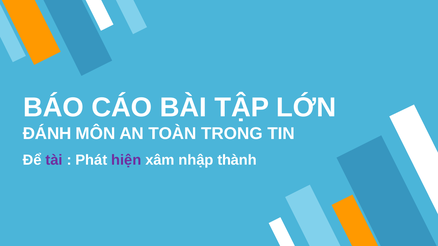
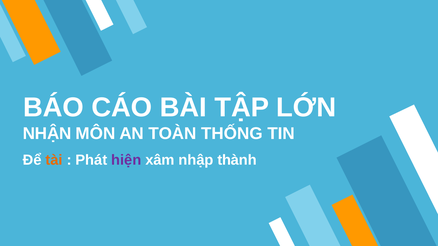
ĐÁNH: ĐÁNH -> NHẬN
TRONG: TRONG -> THỐNG
tài colour: purple -> orange
